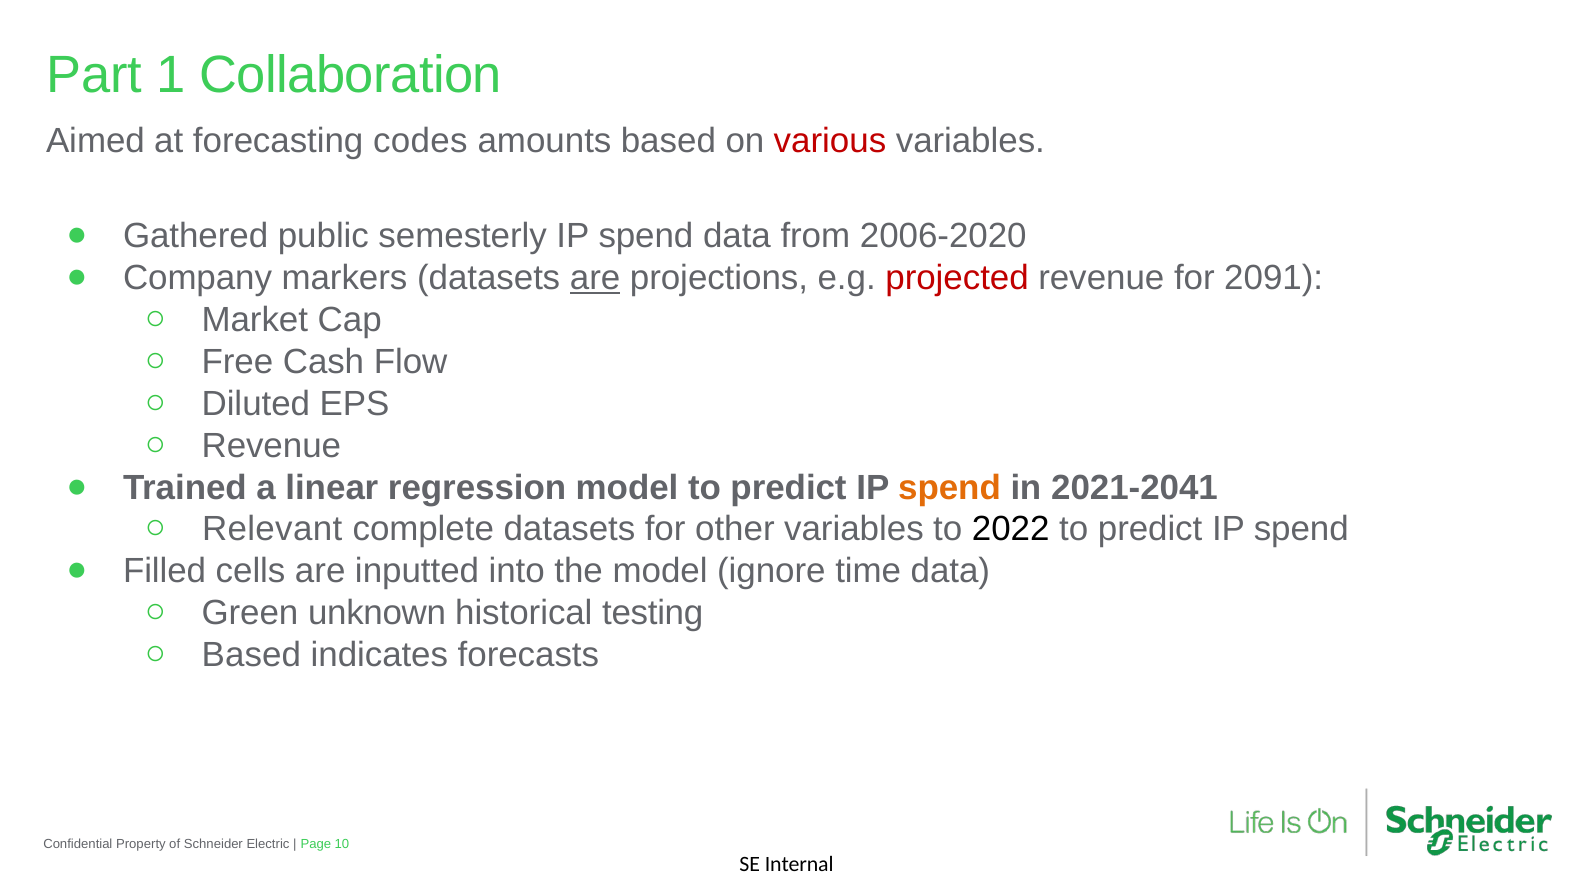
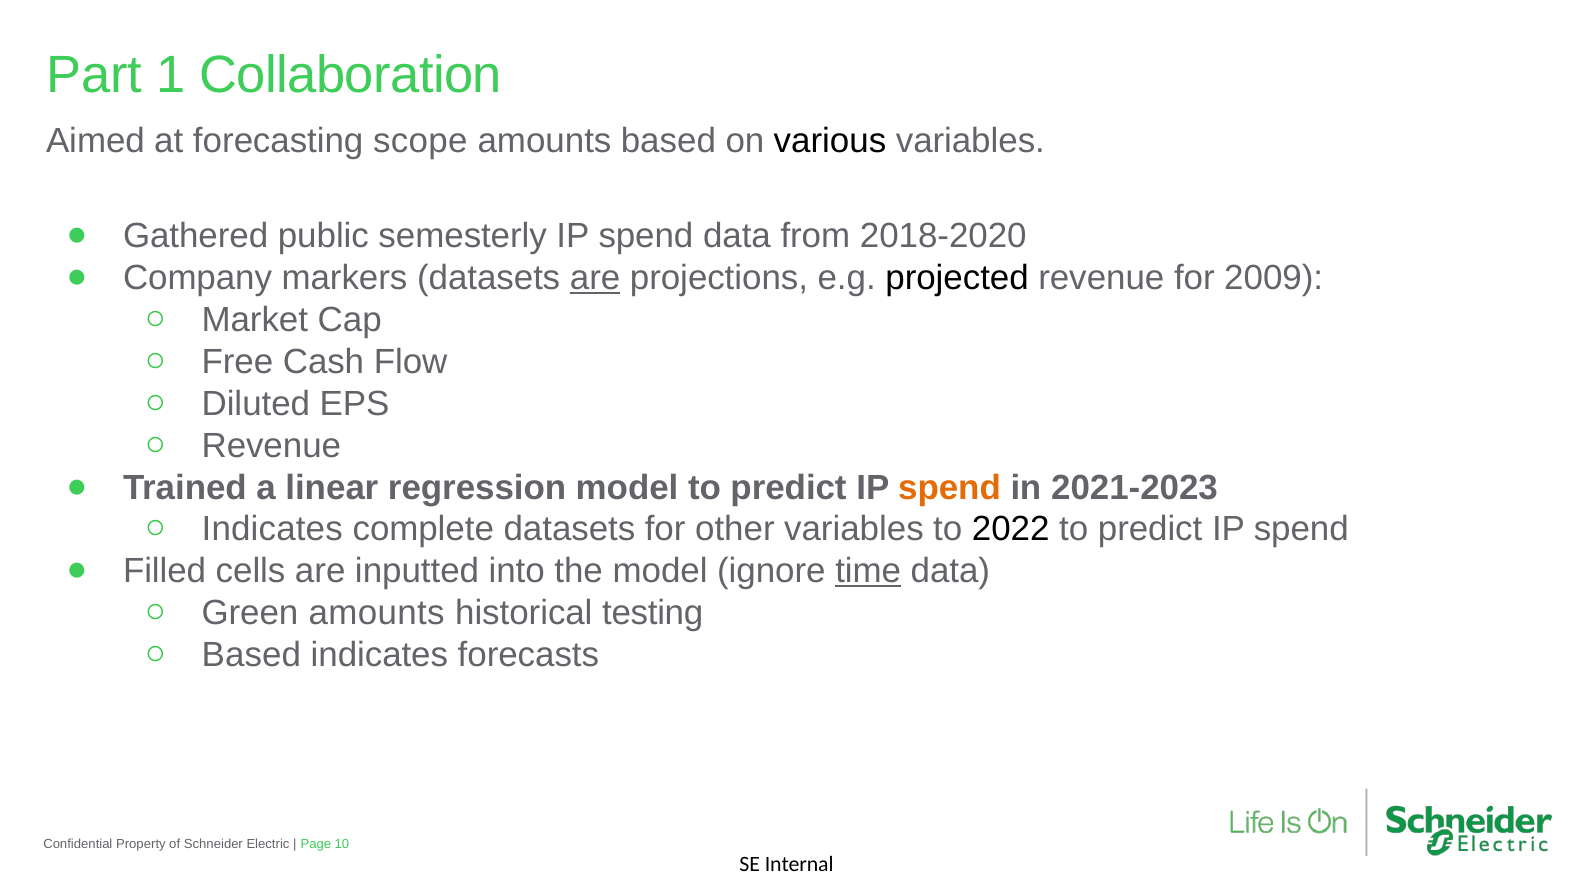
codes: codes -> scope
various colour: red -> black
2006-2020: 2006-2020 -> 2018-2020
projected colour: red -> black
2091: 2091 -> 2009
2021-2041: 2021-2041 -> 2021-2023
Relevant at (272, 529): Relevant -> Indicates
time underline: none -> present
Green unknown: unknown -> amounts
